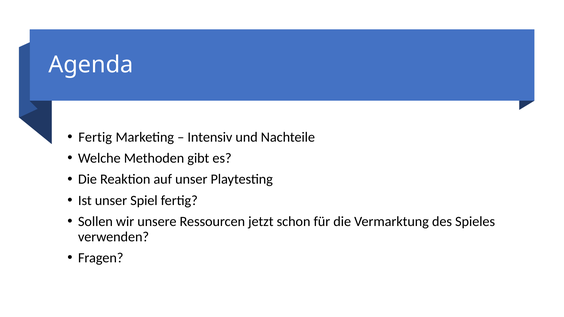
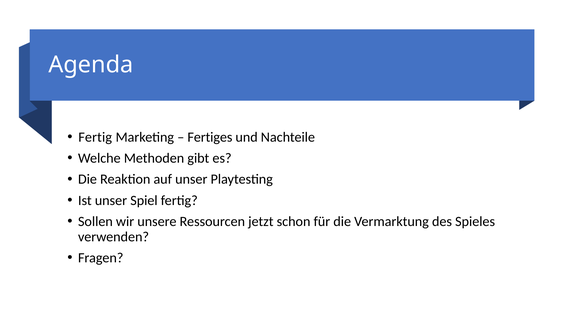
Intensiv: Intensiv -> Fertiges
